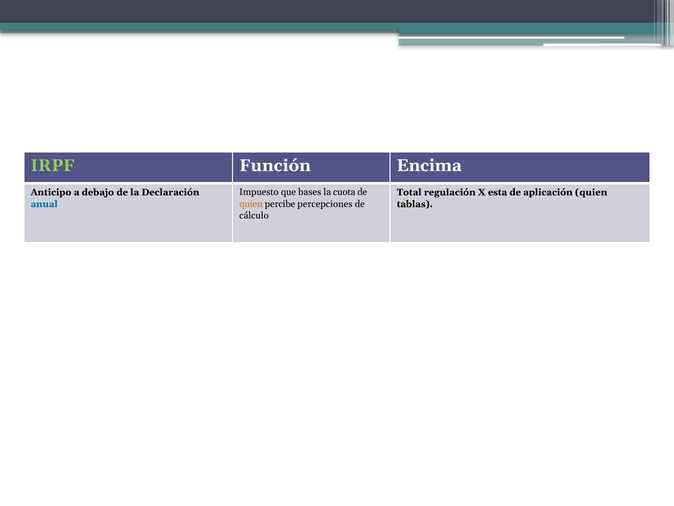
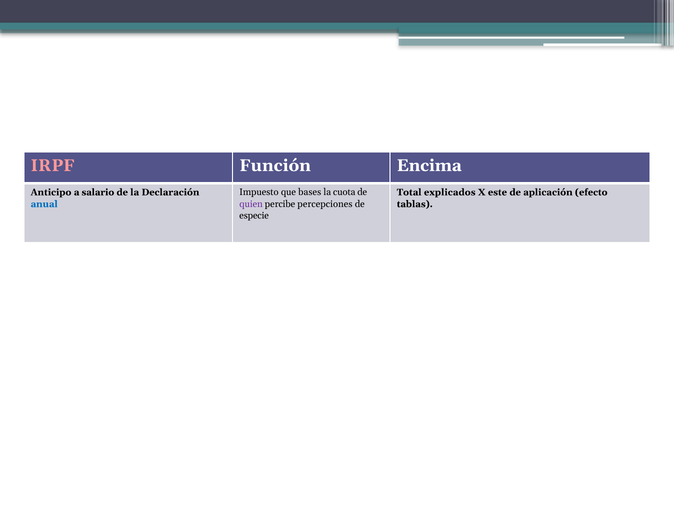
IRPF colour: light green -> pink
debajo: debajo -> salario
regulación: regulación -> explicados
esta: esta -> este
aplicación quien: quien -> efecto
quien at (251, 204) colour: orange -> purple
cálculo: cálculo -> especie
